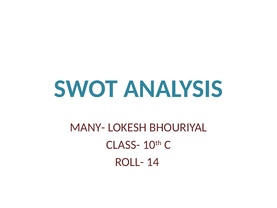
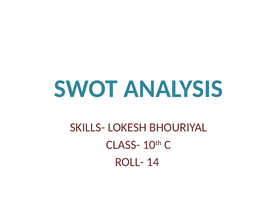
MANY-: MANY- -> SKILLS-
